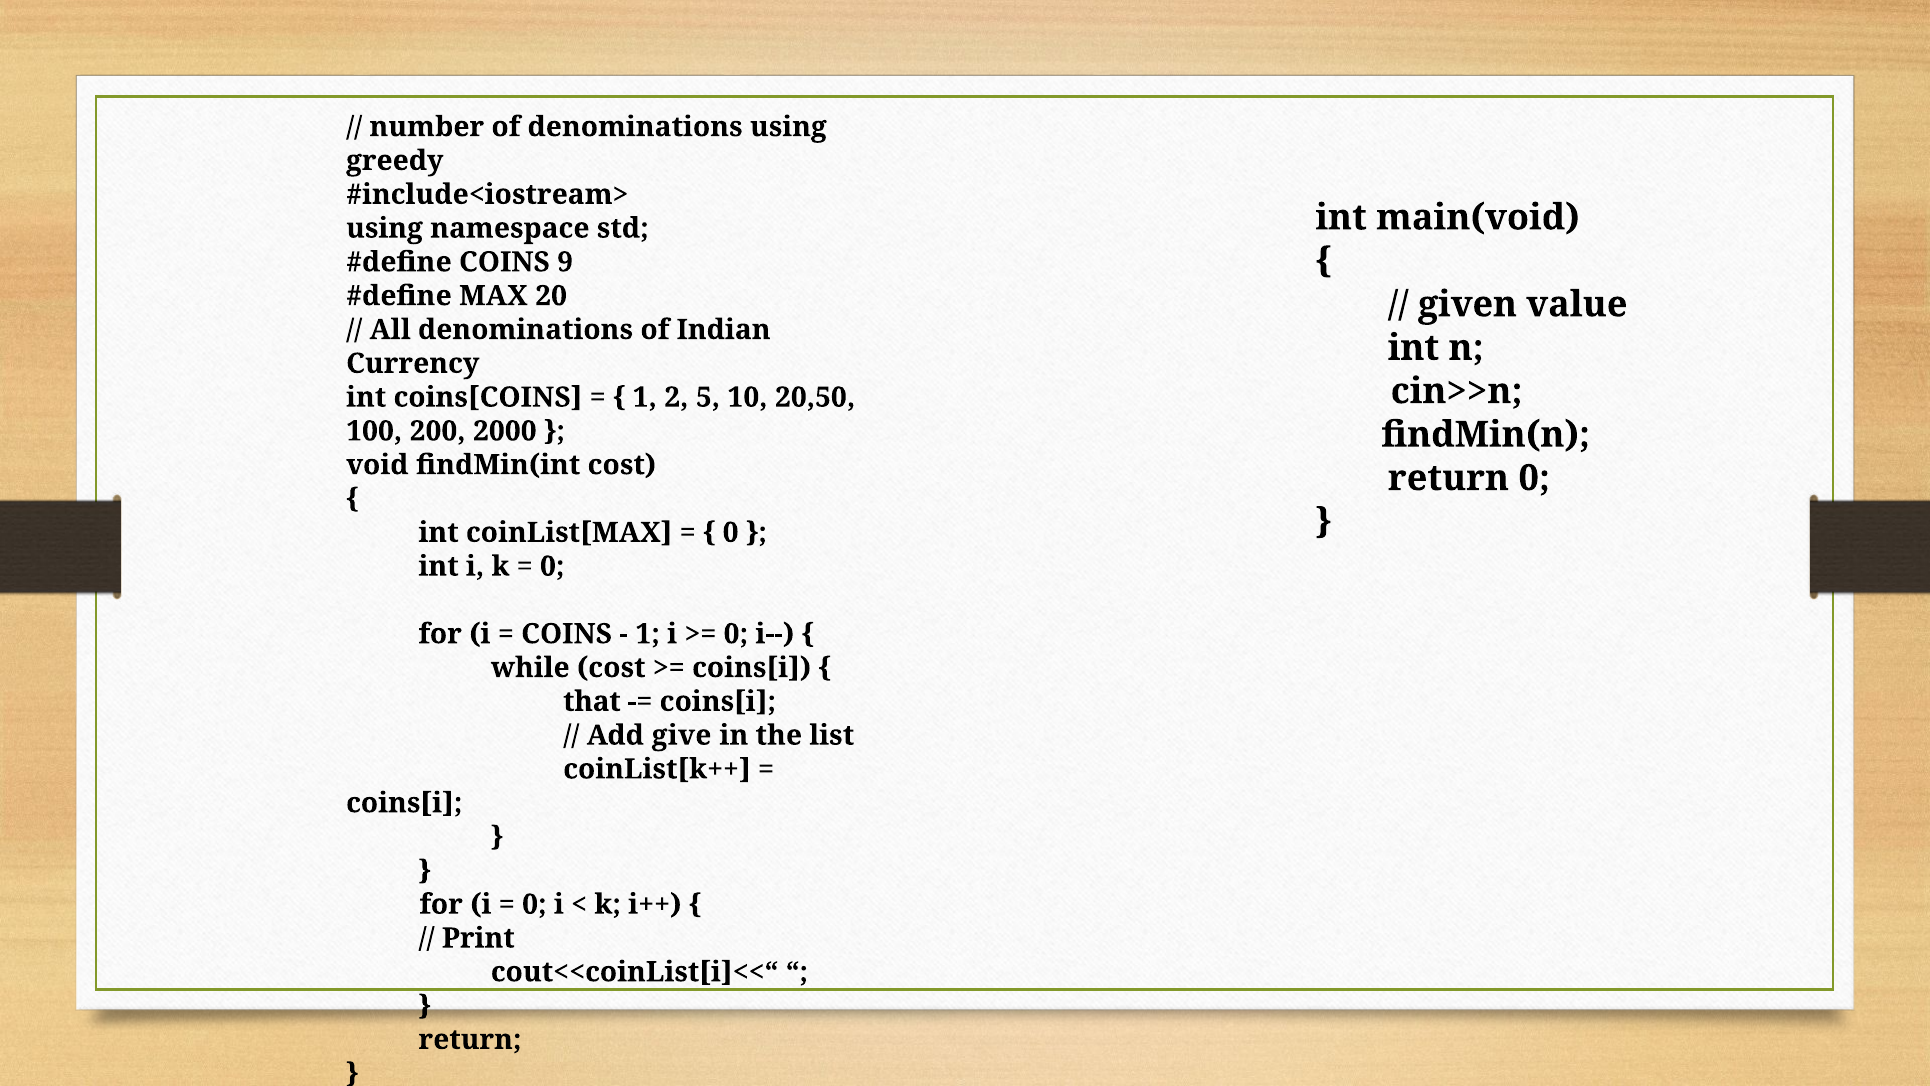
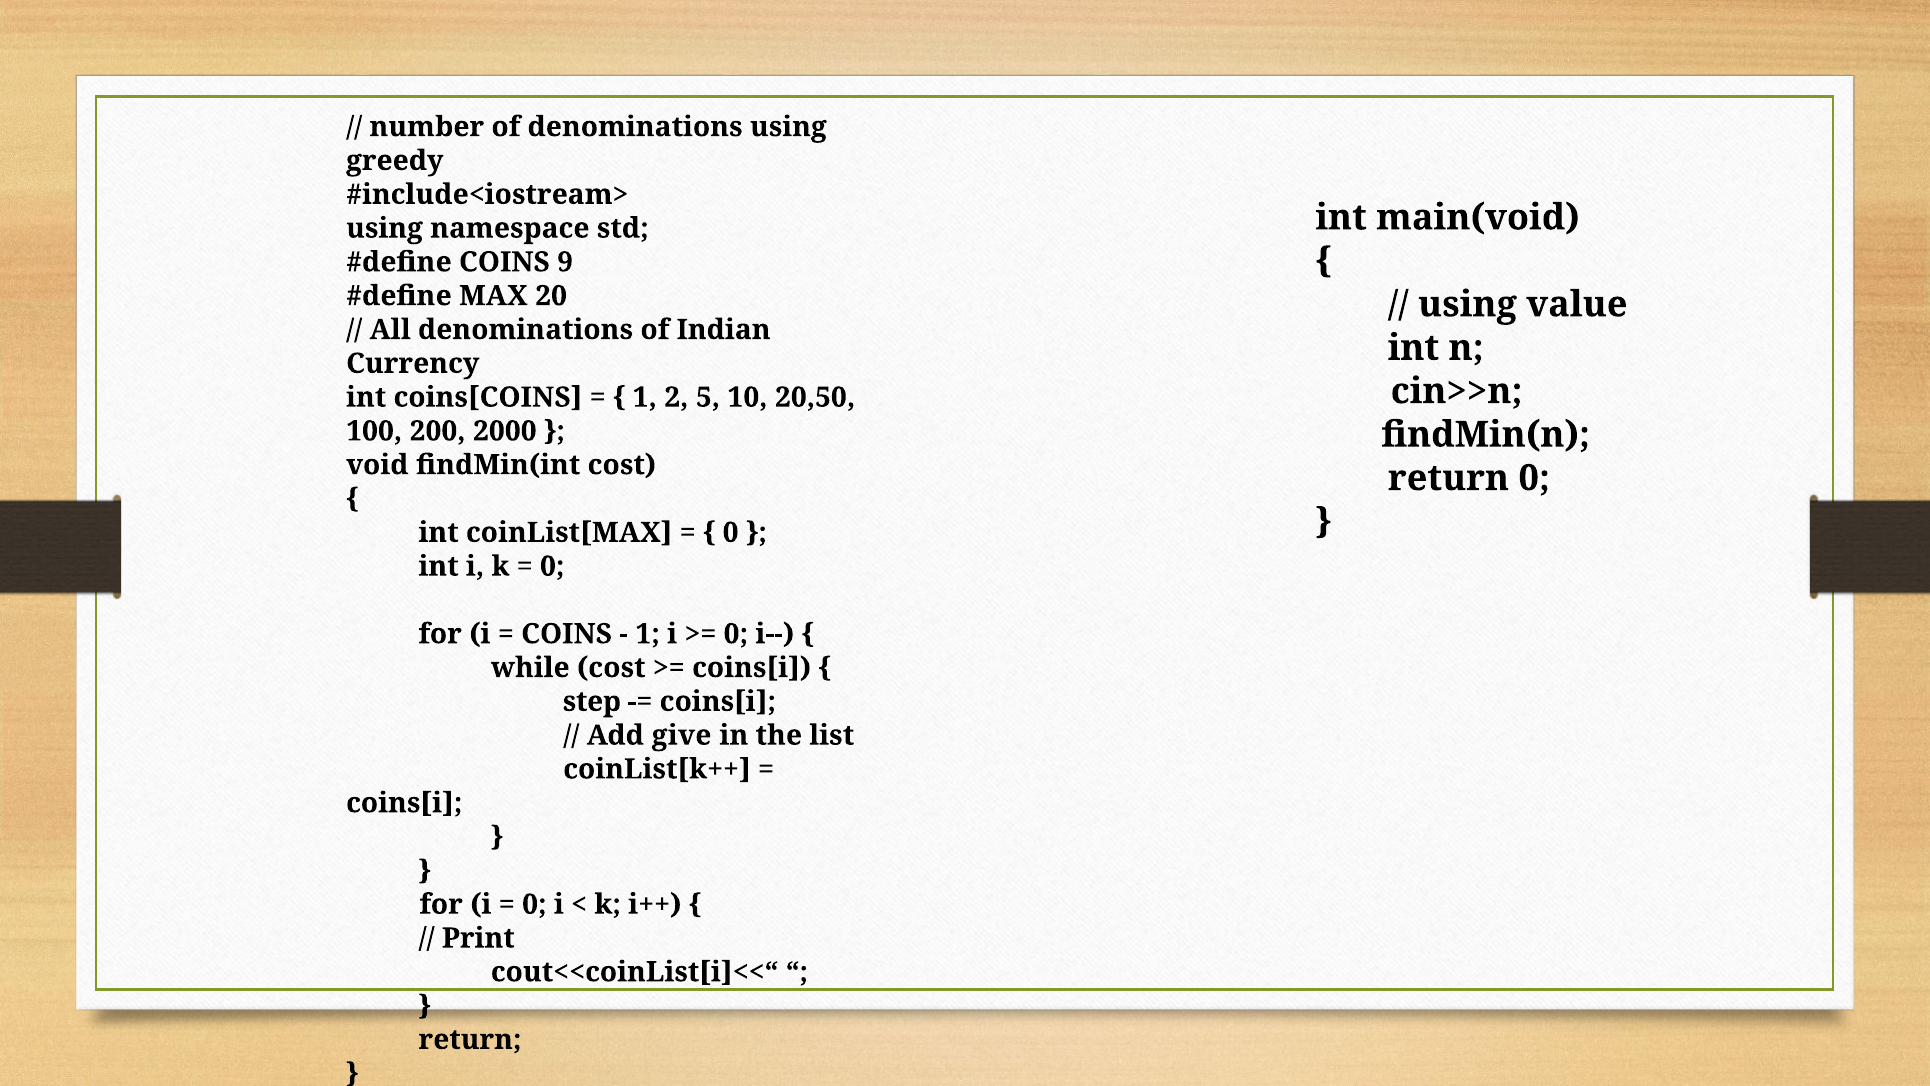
given at (1468, 304): given -> using
that: that -> step
